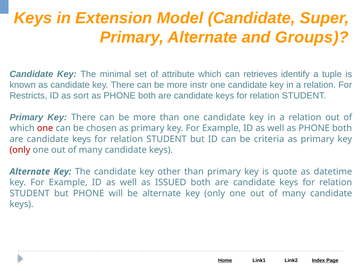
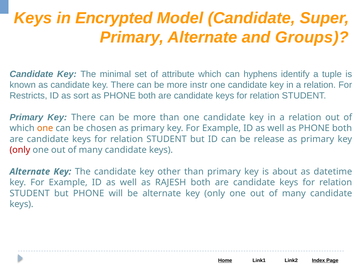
Extension: Extension -> Encrypted
retrieves: retrieves -> hyphens
one at (45, 129) colour: red -> orange
criteria: criteria -> release
quote: quote -> about
ISSUED: ISSUED -> RAJESH
